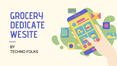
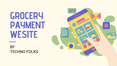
DEDICATE: DEDICATE -> PAYMENT
